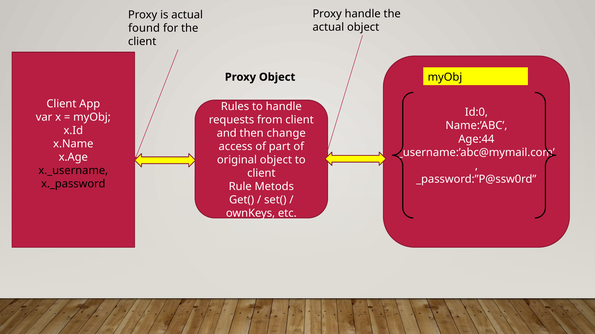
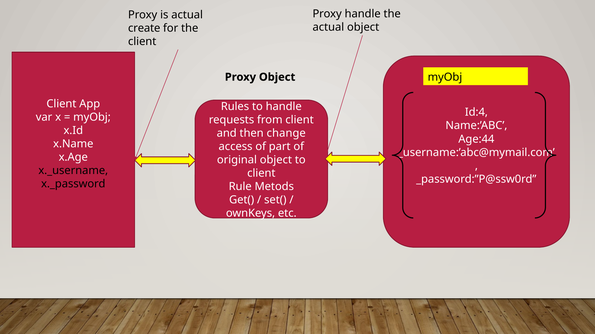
found: found -> create
Id:0: Id:0 -> Id:4
